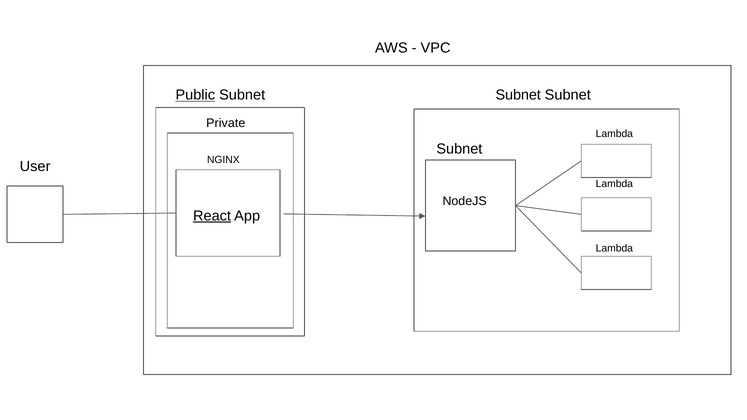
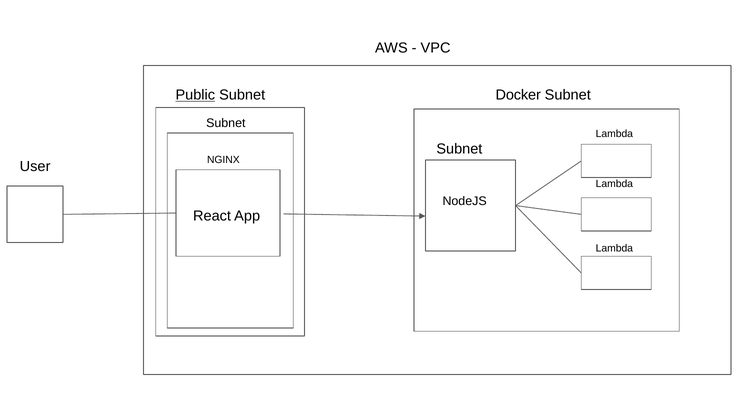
Subnet at (518, 95): Subnet -> Docker
Private at (226, 123): Private -> Subnet
React underline: present -> none
